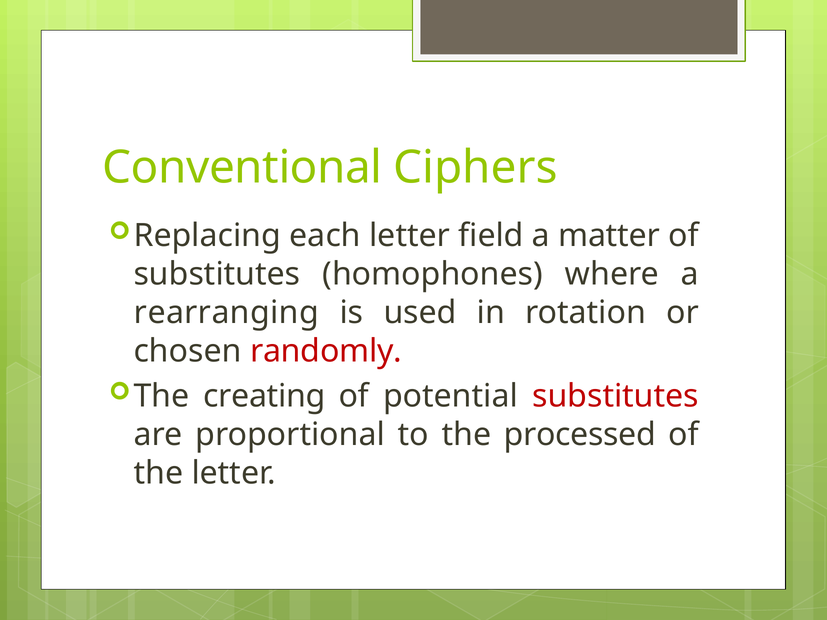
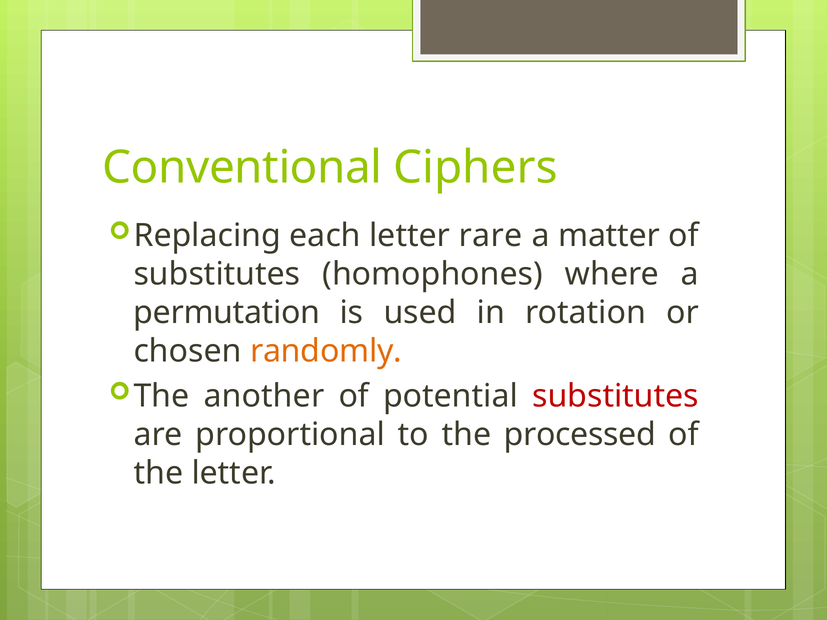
field: field -> rare
rearranging: rearranging -> permutation
randomly colour: red -> orange
creating: creating -> another
